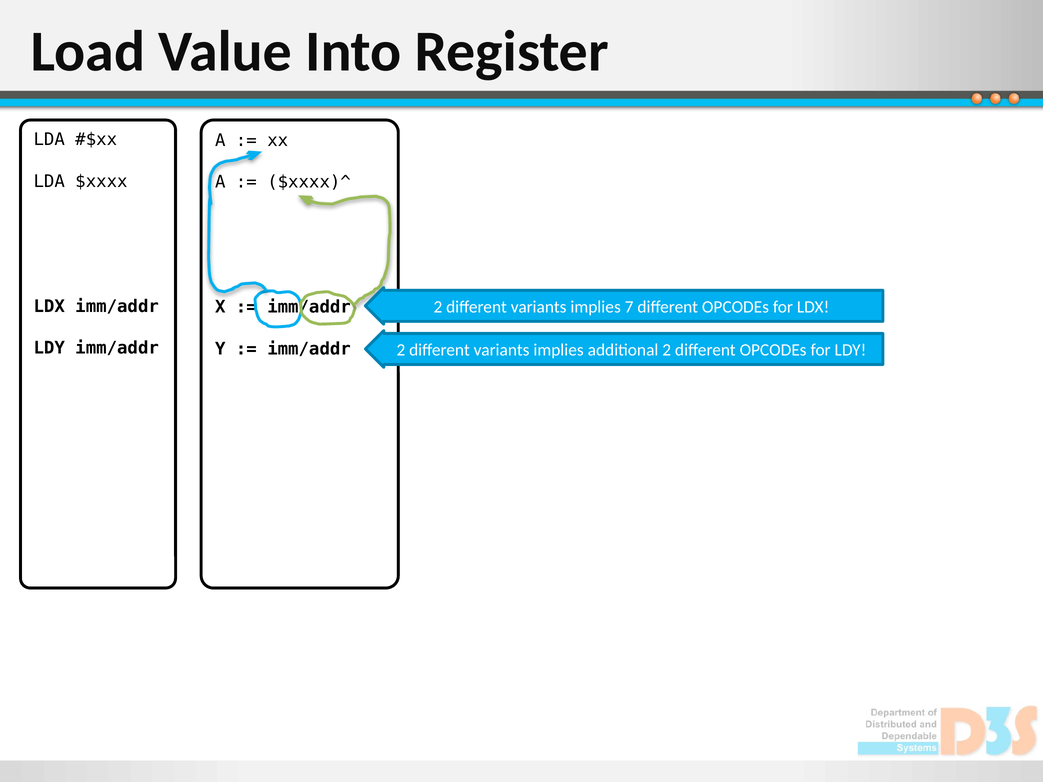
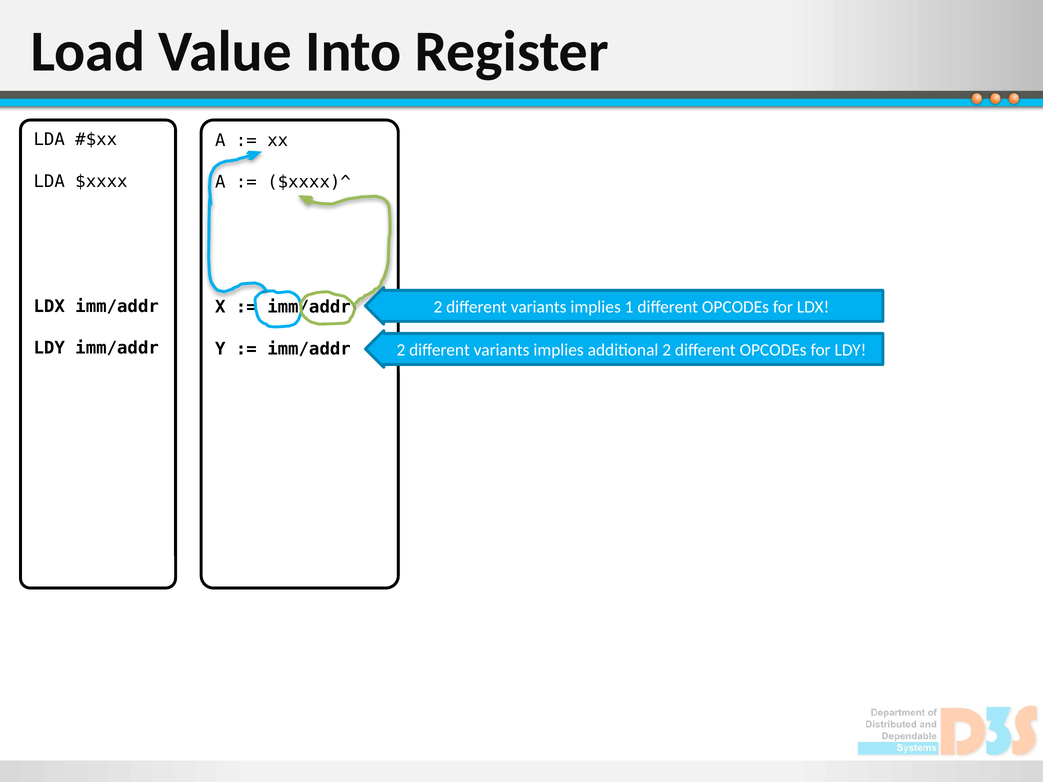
7: 7 -> 1
